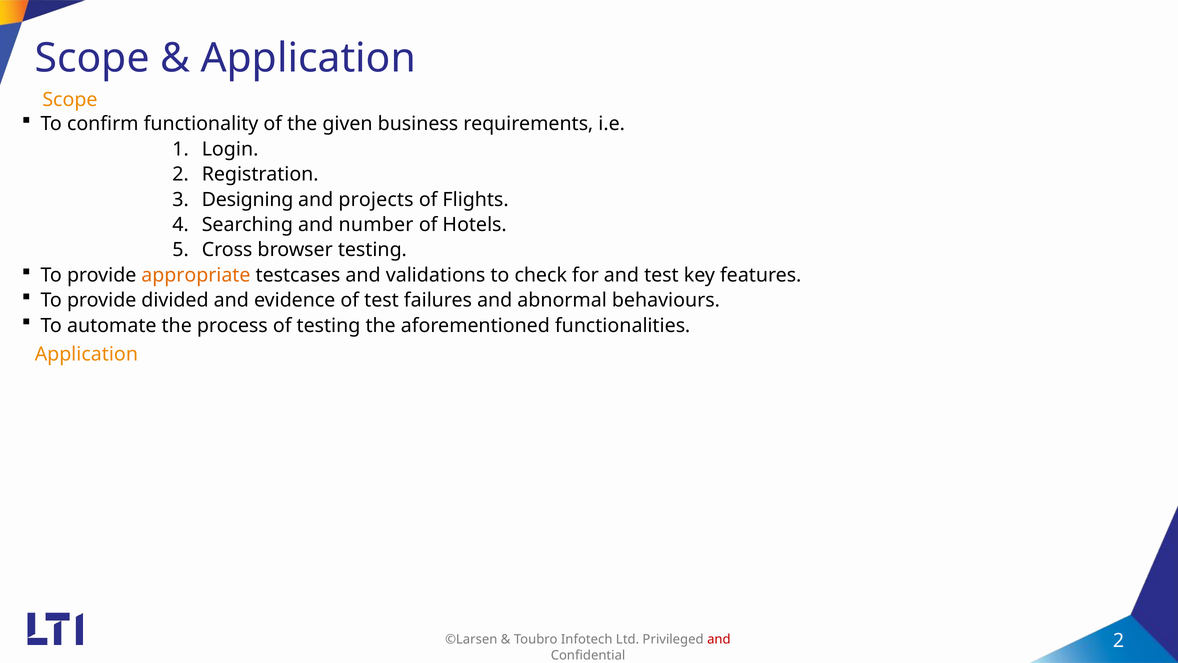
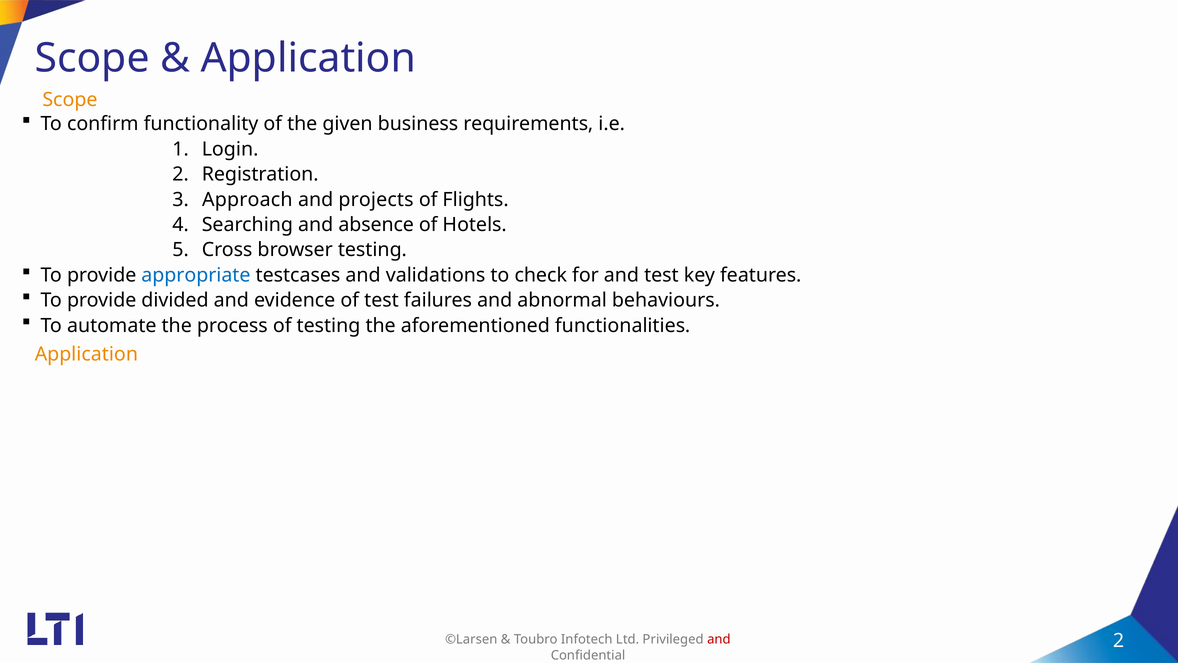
Designing: Designing -> Approach
number: number -> absence
appropriate colour: orange -> blue
